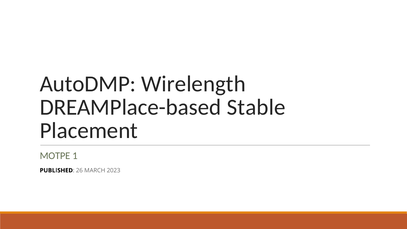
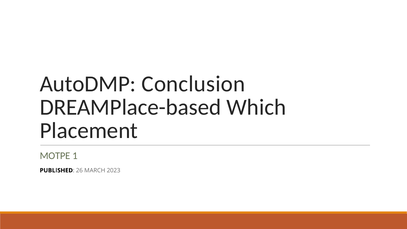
Wirelength: Wirelength -> Conclusion
Stable: Stable -> Which
